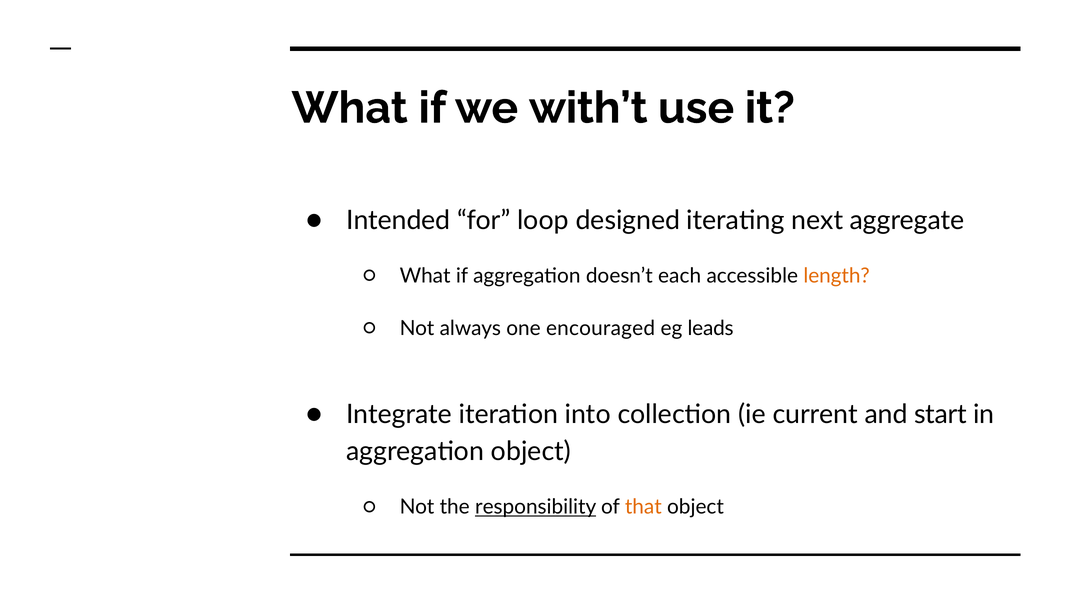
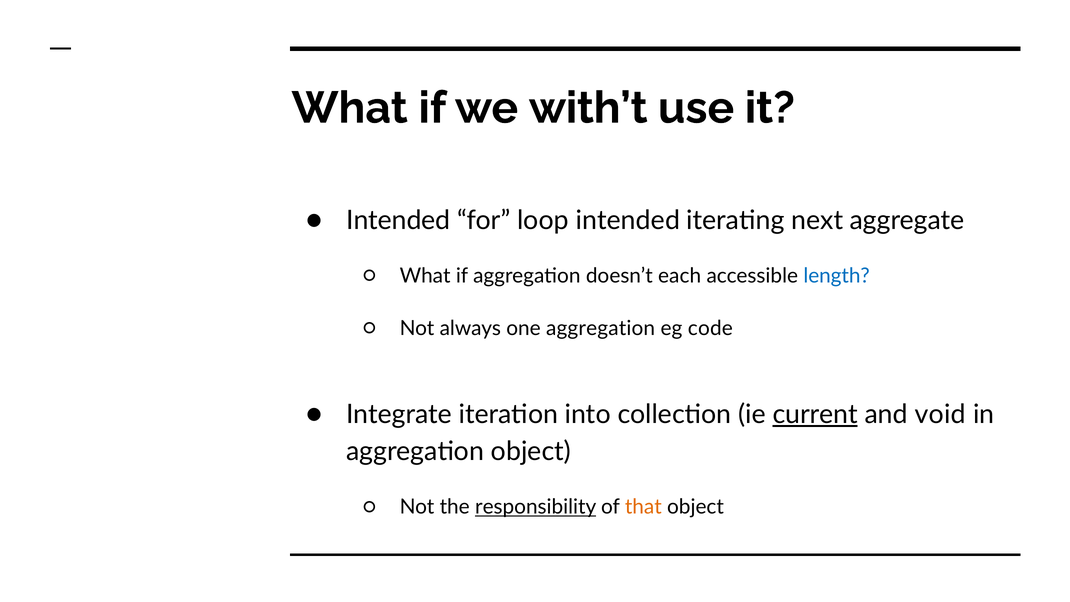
loop designed: designed -> intended
length colour: orange -> blue
one encouraged: encouraged -> aggregation
leads: leads -> code
current underline: none -> present
start: start -> void
